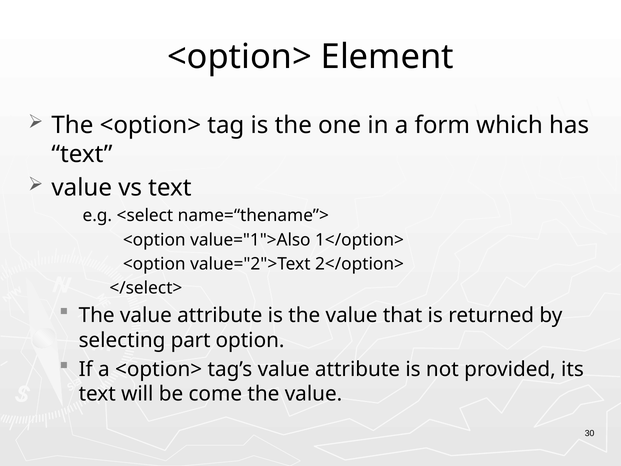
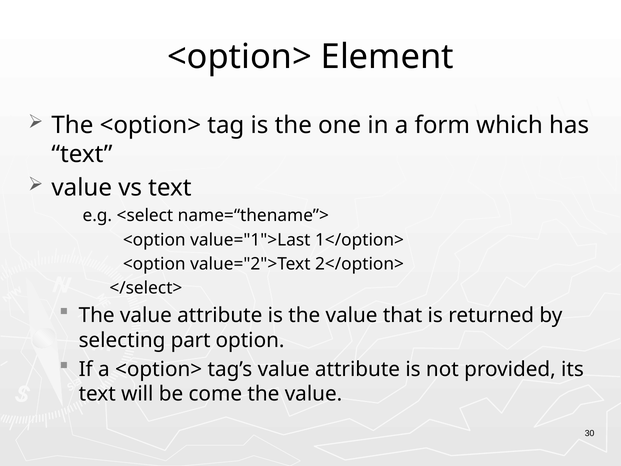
value="1">Also: value="1">Also -> value="1">Last
